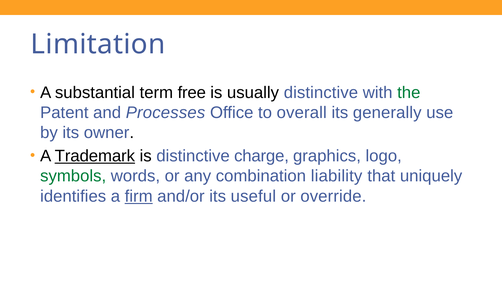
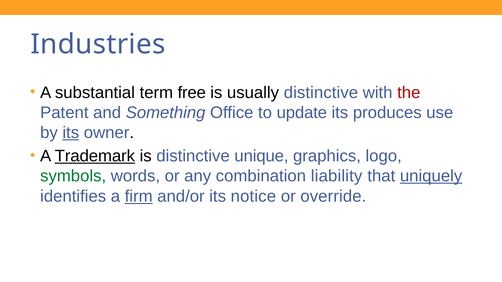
Limitation: Limitation -> Industries
the colour: green -> red
Processes: Processes -> Something
overall: overall -> update
generally: generally -> produces
its at (71, 133) underline: none -> present
charge: charge -> unique
uniquely underline: none -> present
useful: useful -> notice
